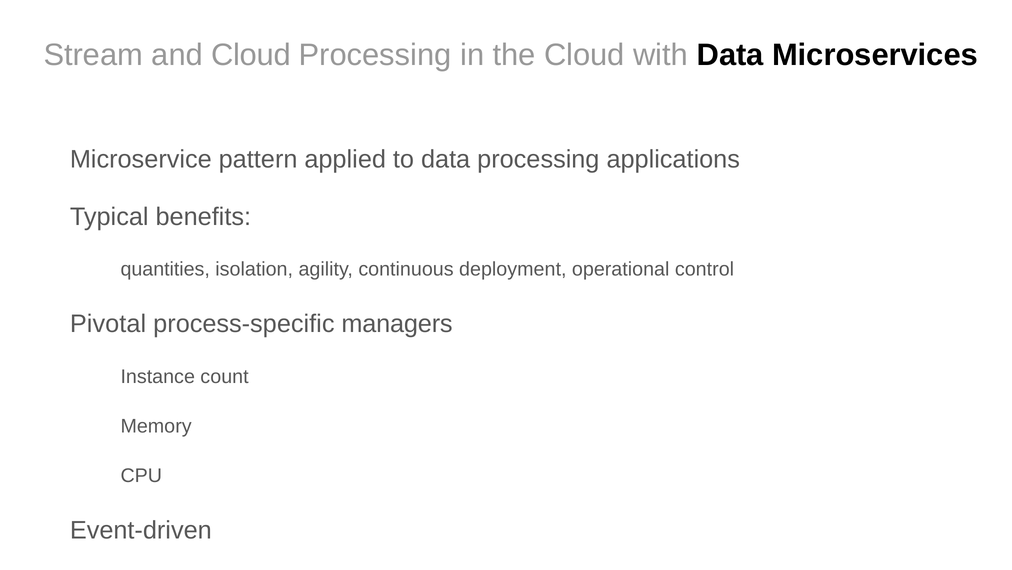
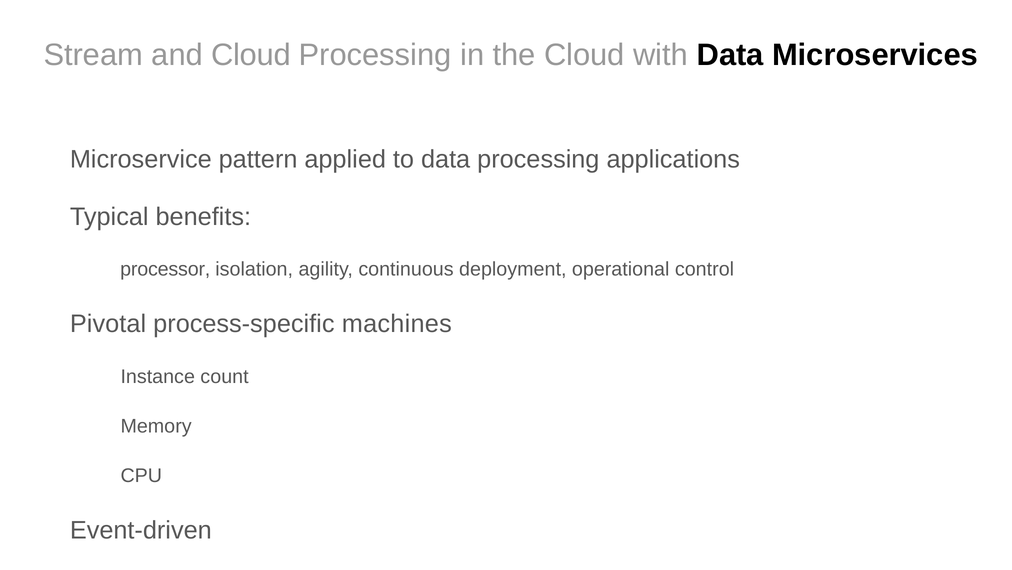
quantities: quantities -> processor
managers: managers -> machines
